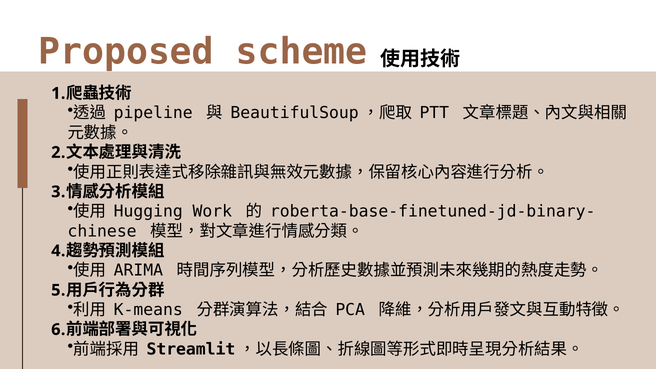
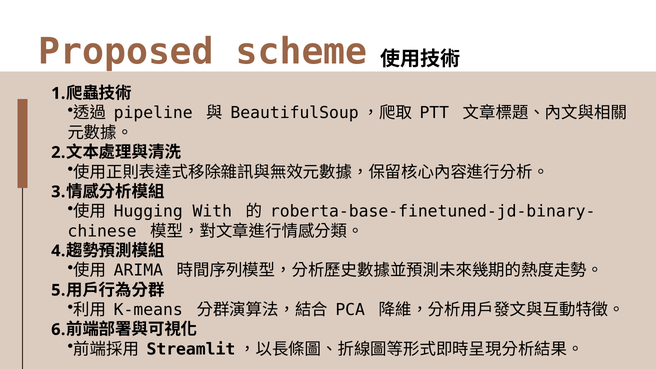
Work: Work -> With
